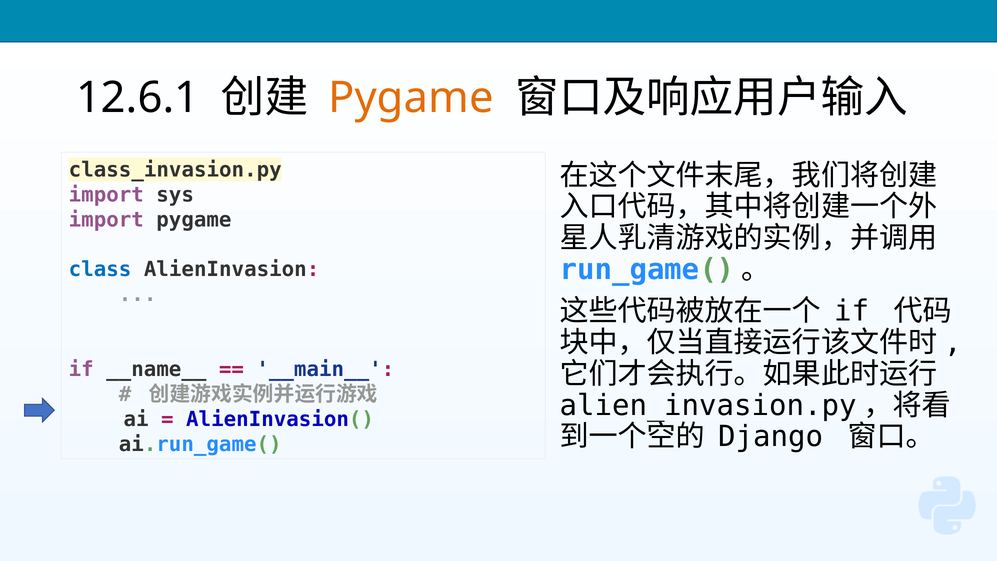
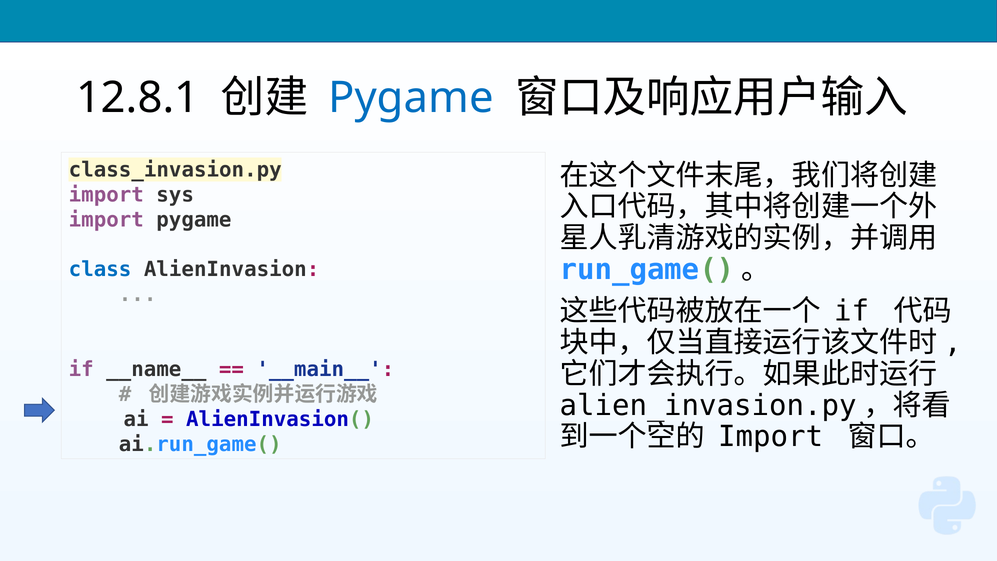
12.6.1: 12.6.1 -> 12.8.1
Pygame at (411, 98) colour: orange -> blue
Django at (771, 437): Django -> Import
